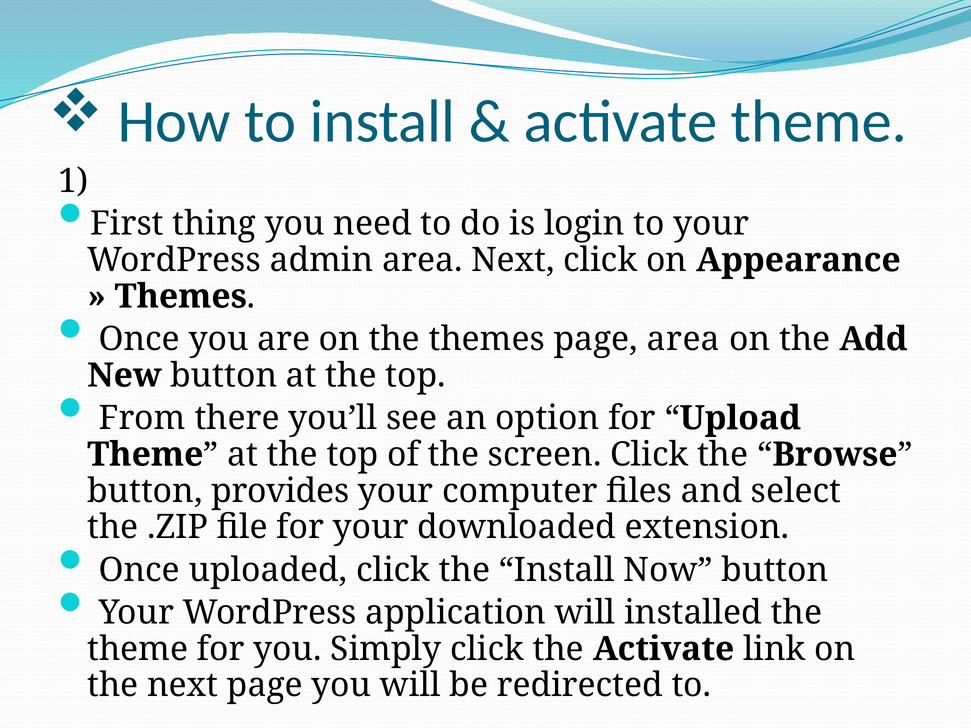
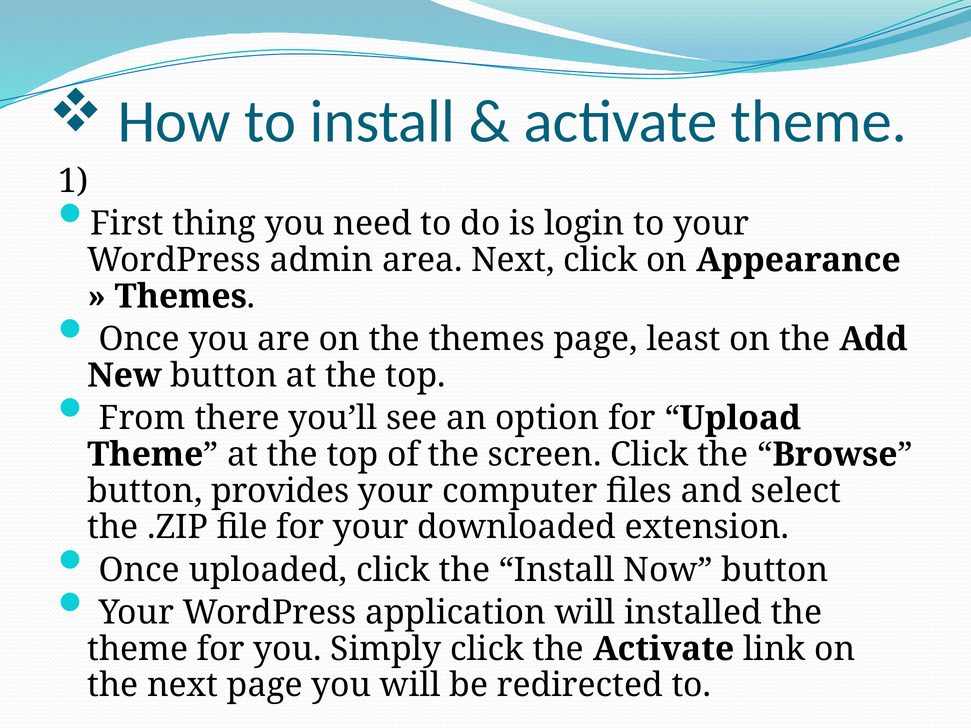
page area: area -> least
